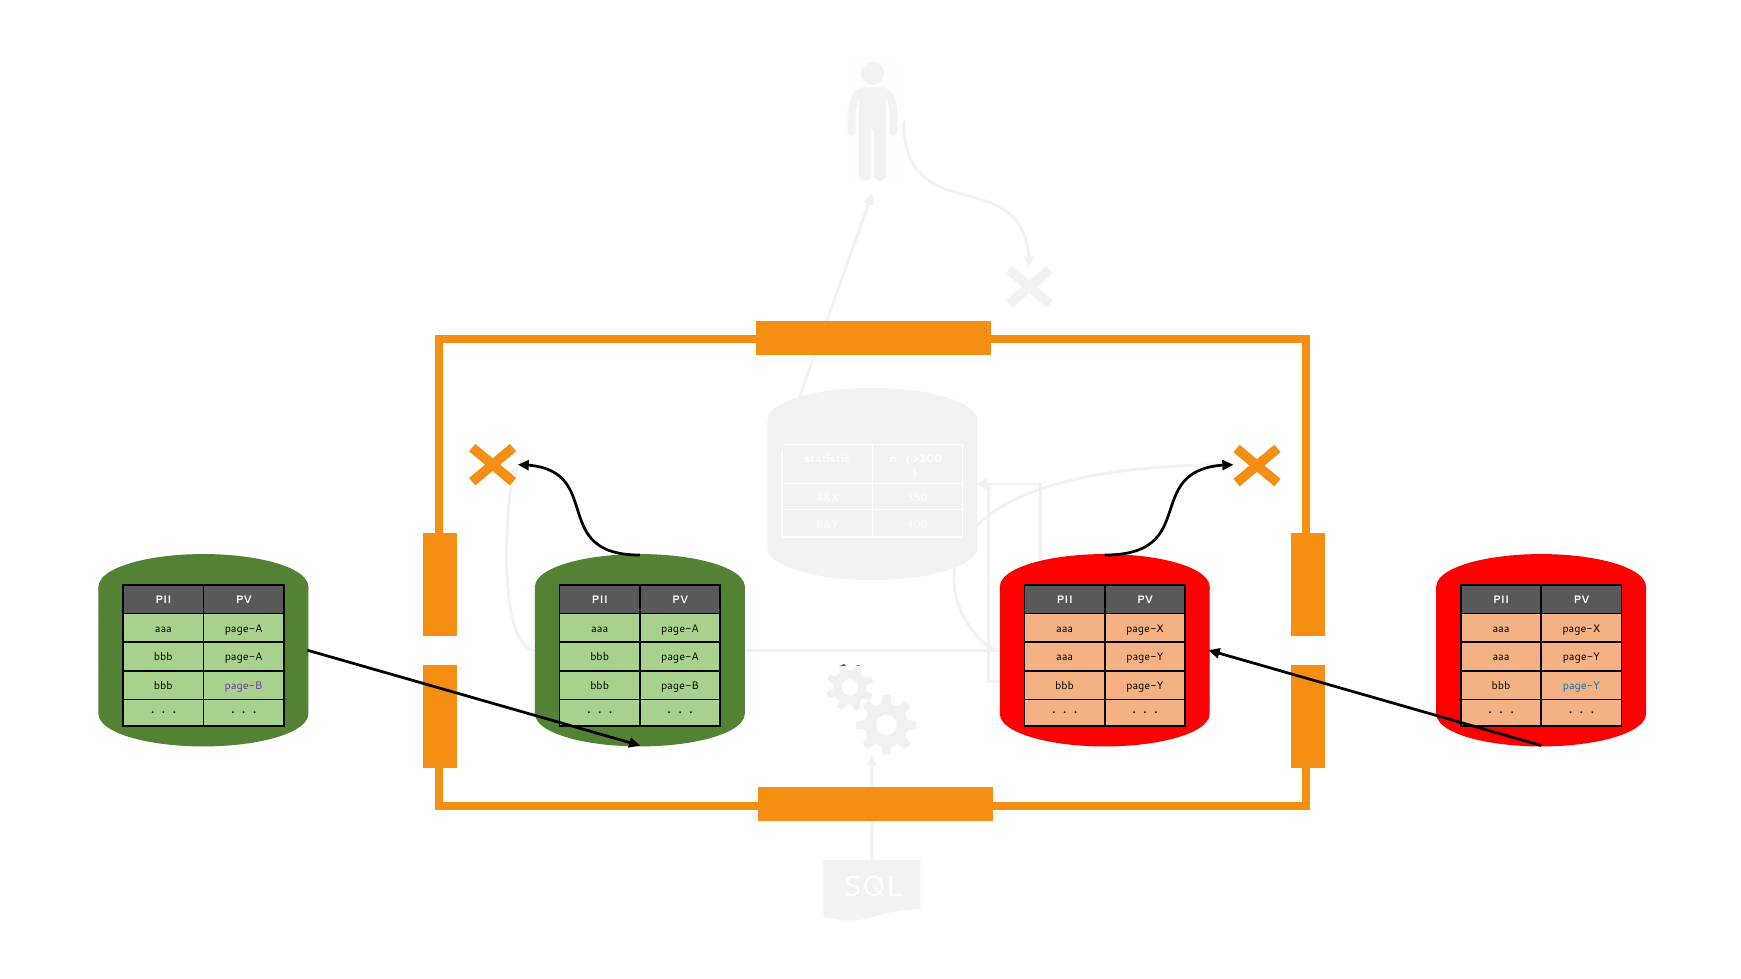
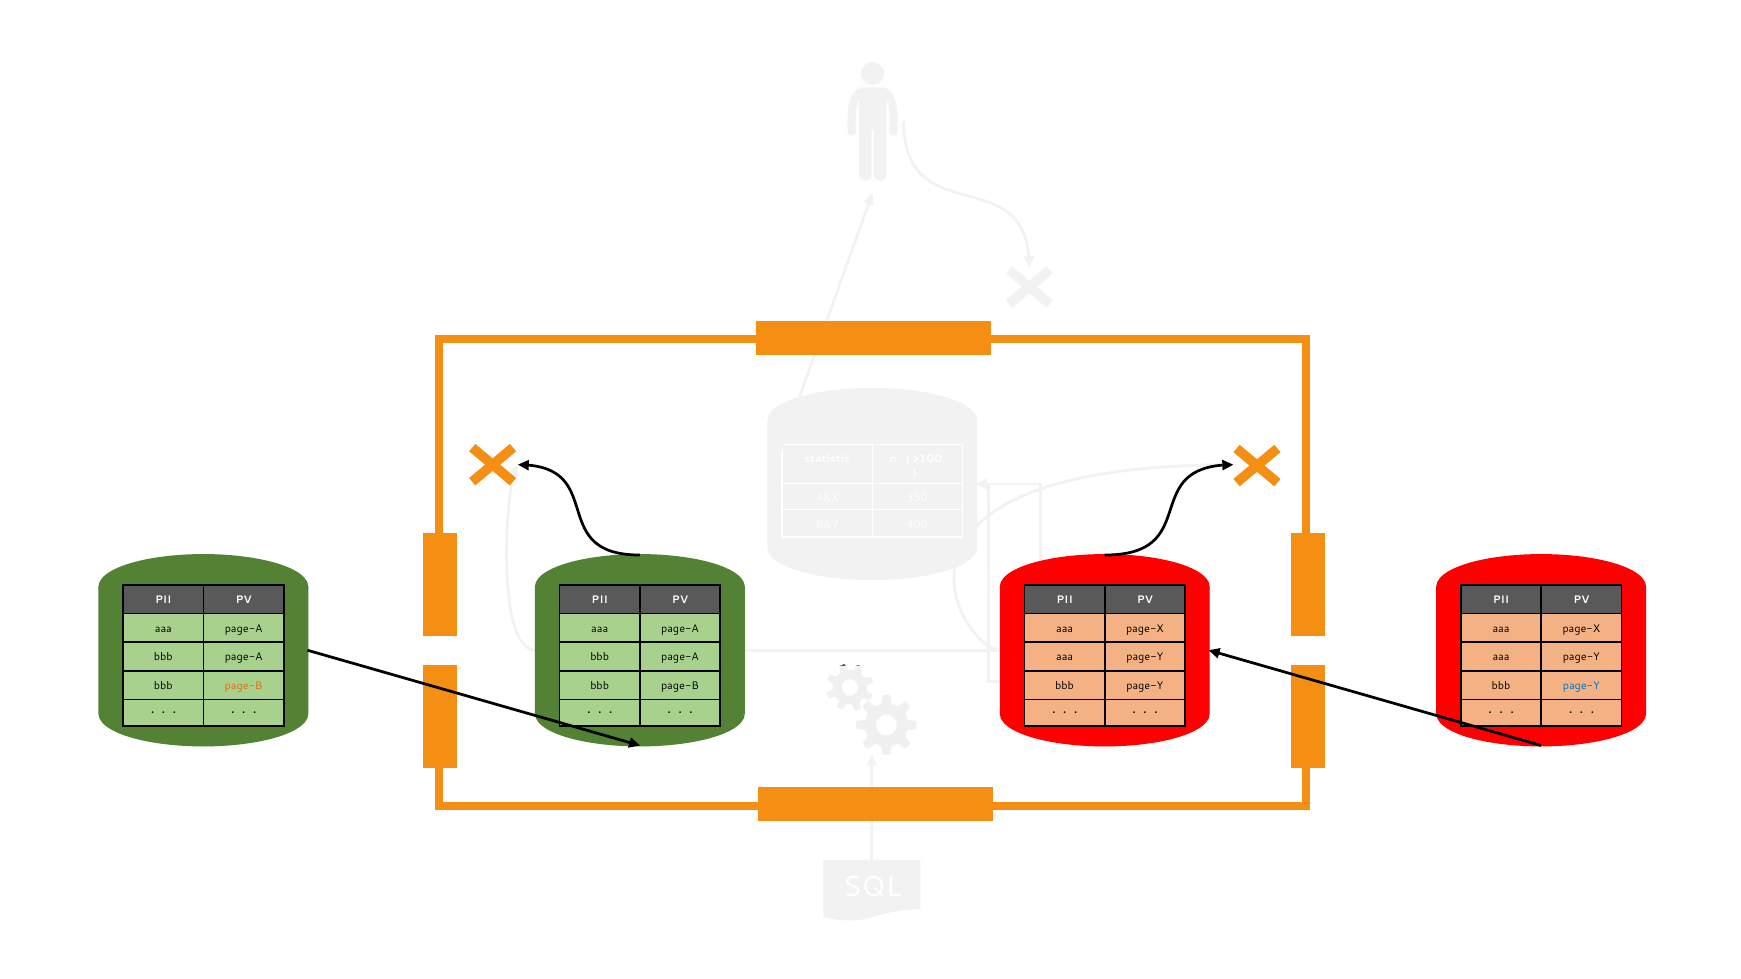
page-B at (244, 686) colour: purple -> orange
